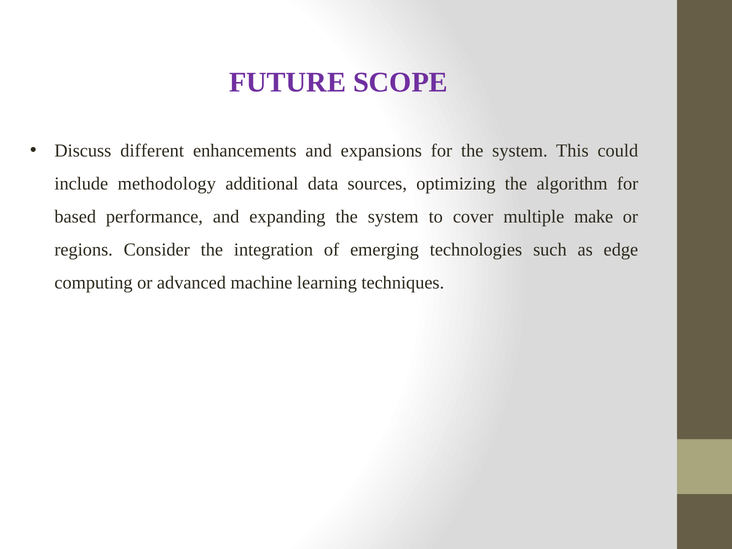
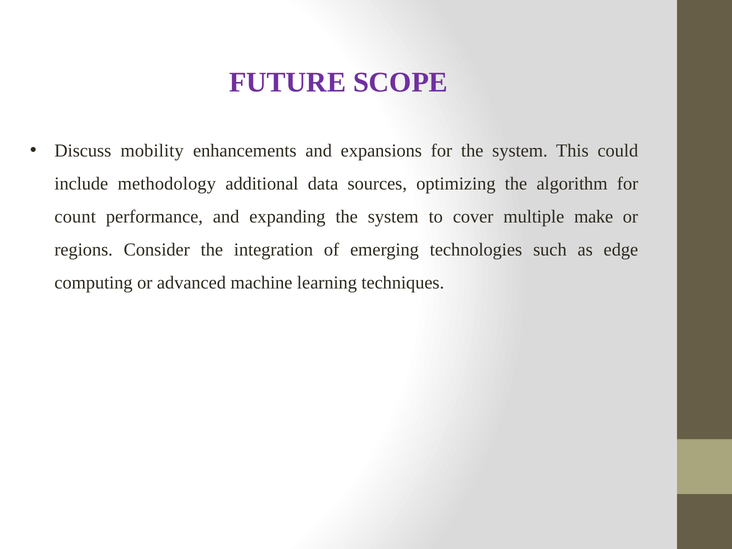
different: different -> mobility
based: based -> count
